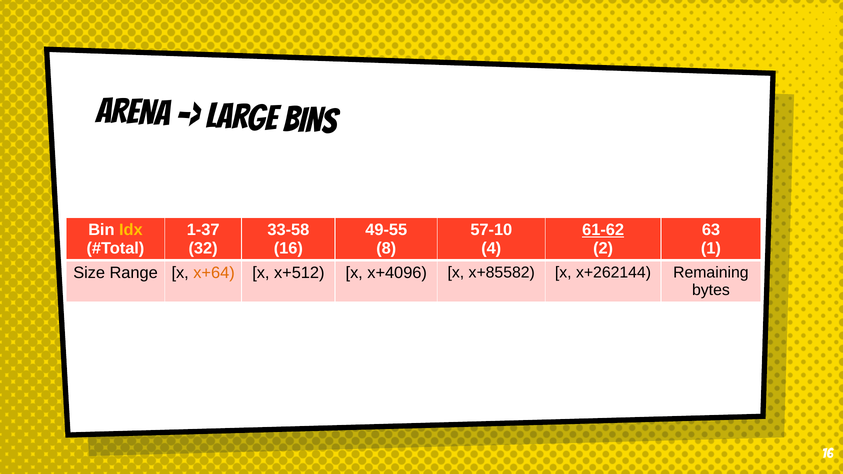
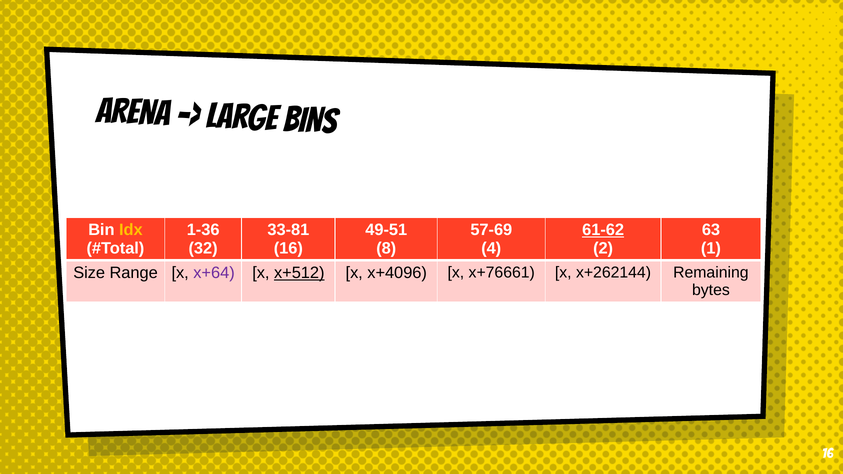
1-37: 1-37 -> 1-36
33-58: 33-58 -> 33-81
49-55: 49-55 -> 49-51
57-10: 57-10 -> 57-69
x+64 colour: orange -> purple
x+512 underline: none -> present
x+85582: x+85582 -> x+76661
